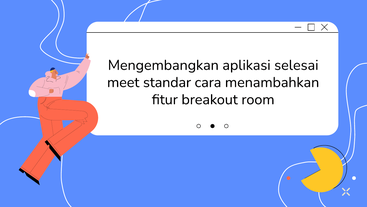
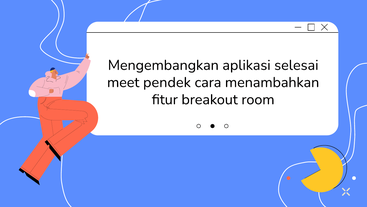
standar: standar -> pendek
